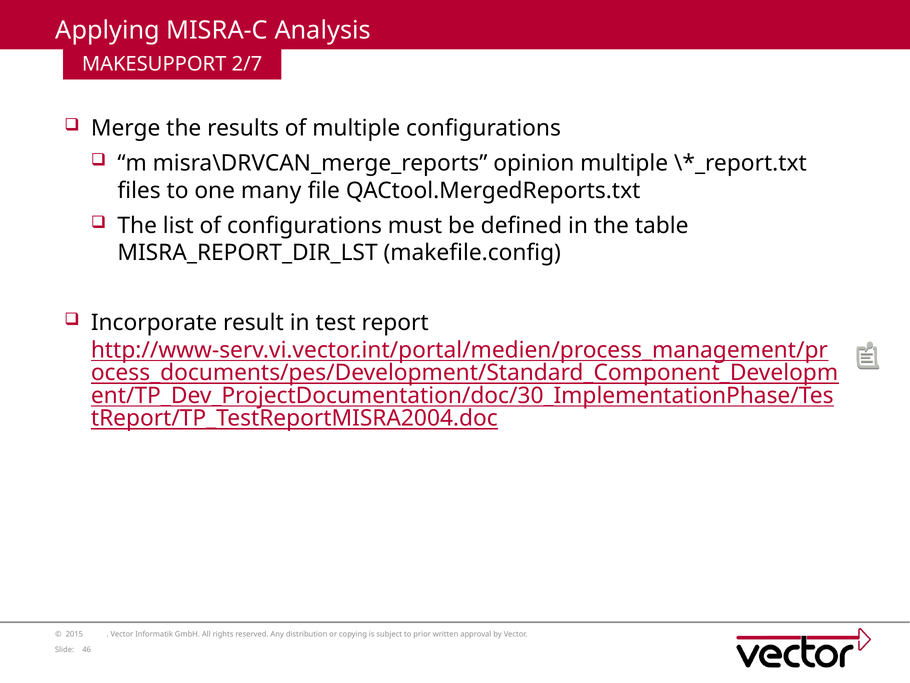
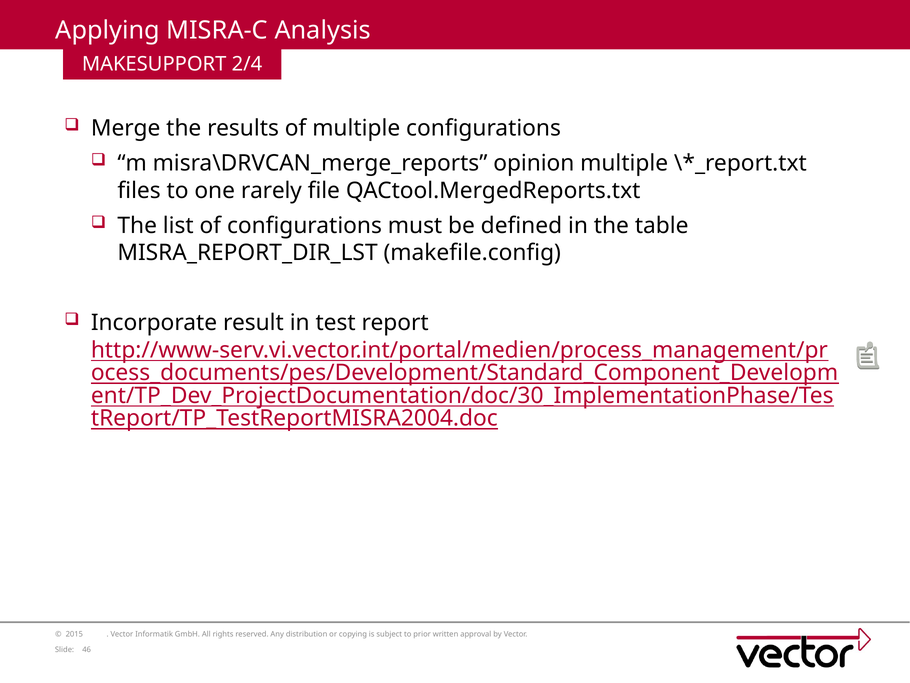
2/7: 2/7 -> 2/4
many: many -> rarely
